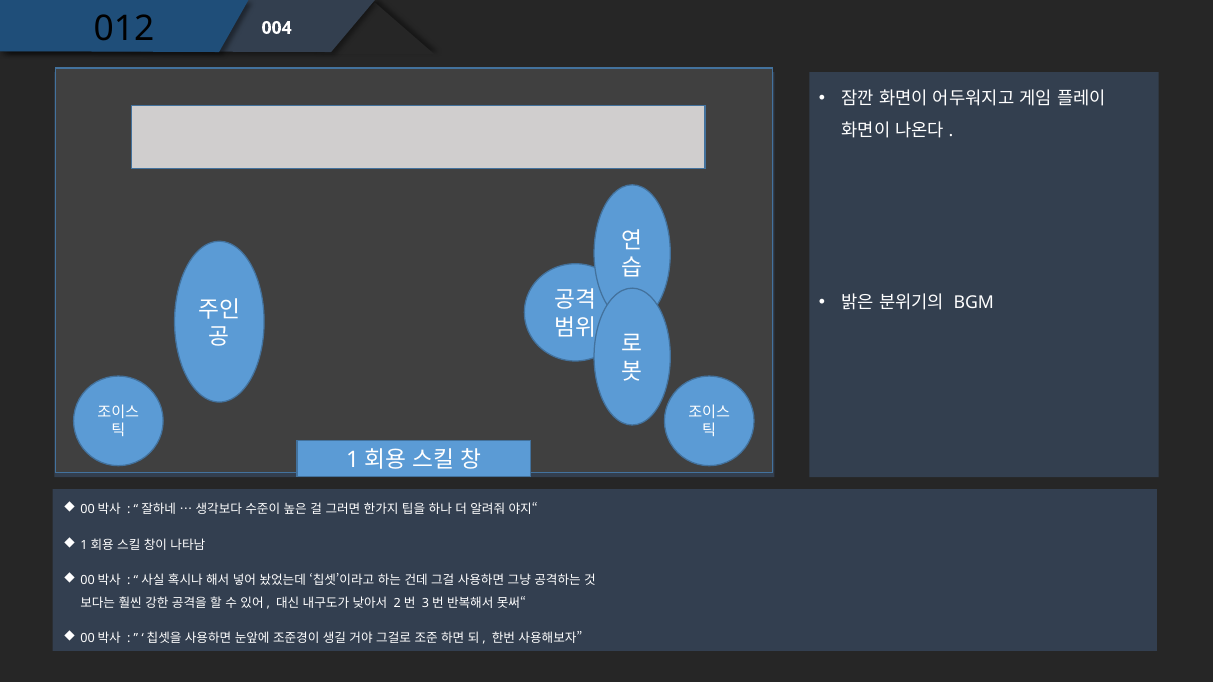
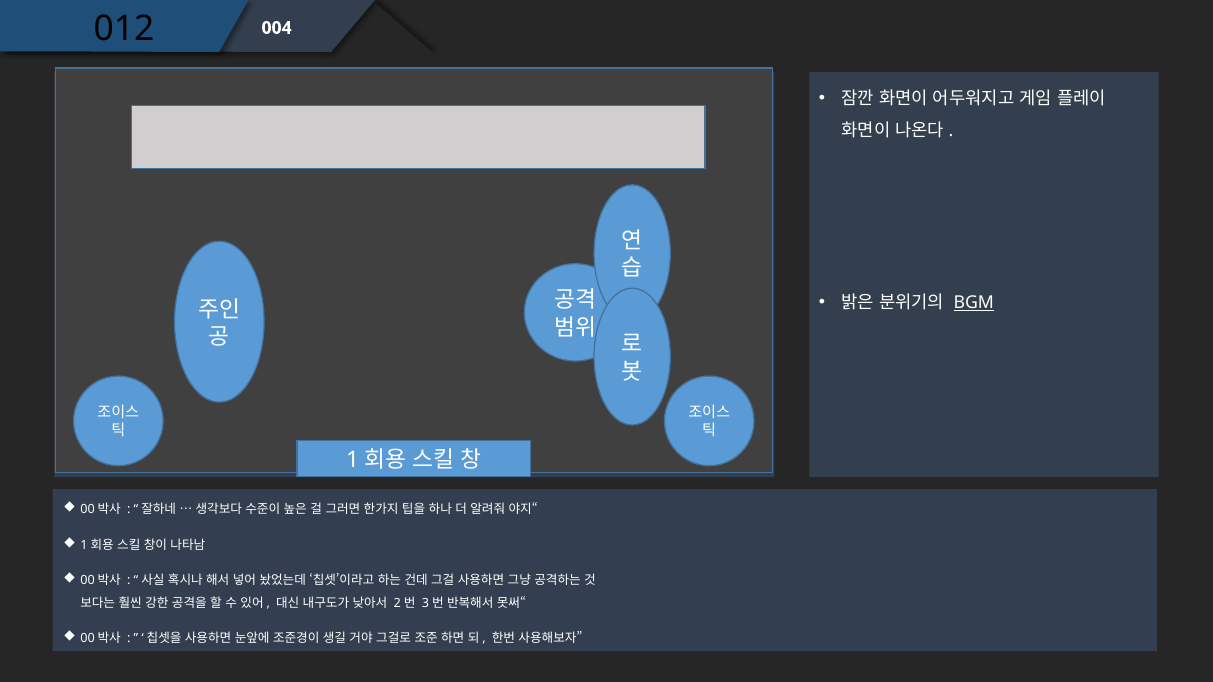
BGM underline: none -> present
